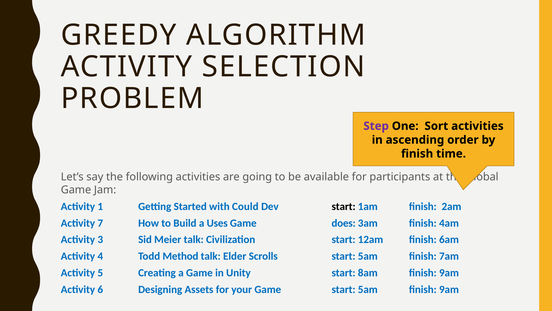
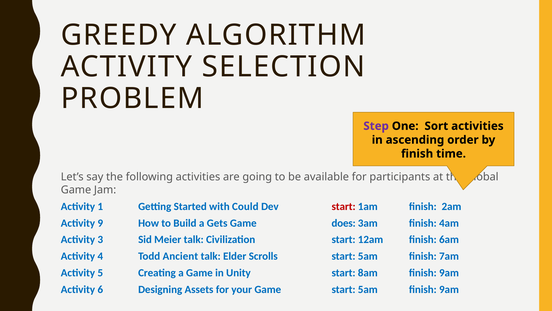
start at (344, 206) colour: black -> red
7: 7 -> 9
Uses: Uses -> Gets
Method: Method -> Ancient
